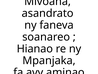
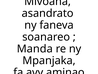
Hianao: Hianao -> Manda
